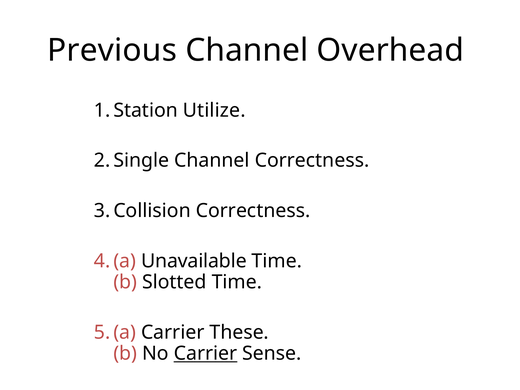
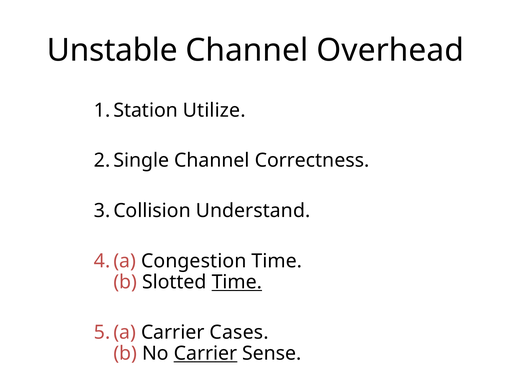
Previous: Previous -> Unstable
Correctness at (253, 211): Correctness -> Understand
Unavailable: Unavailable -> Congestion
Time at (237, 282) underline: none -> present
These: These -> Cases
